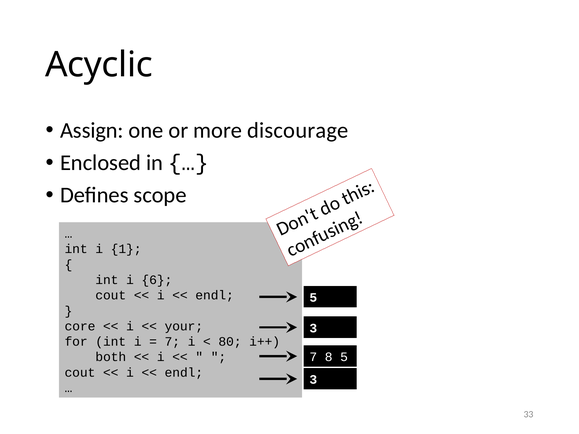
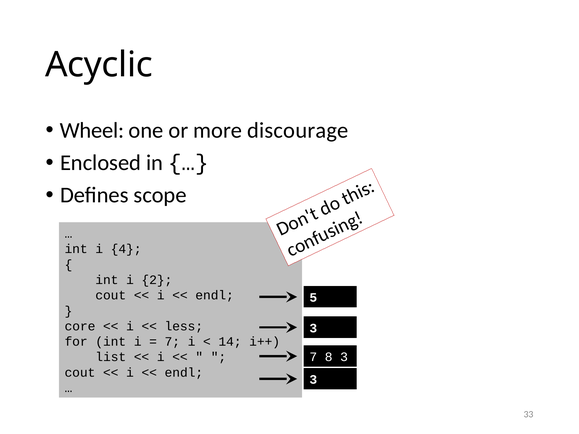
Assign: Assign -> Wheel
1: 1 -> 4
6: 6 -> 2
your: your -> less
80: 80 -> 14
8 5: 5 -> 3
both: both -> list
